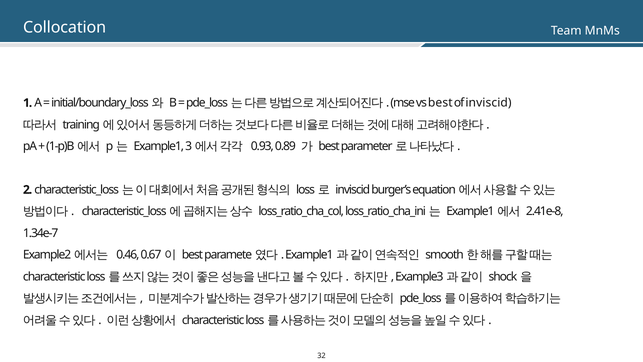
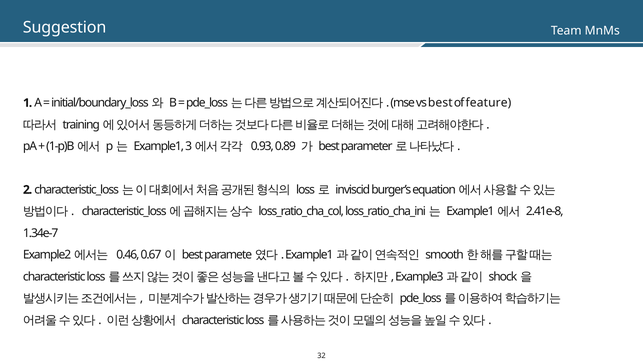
Collocation: Collocation -> Suggestion
of inviscid: inviscid -> feature
